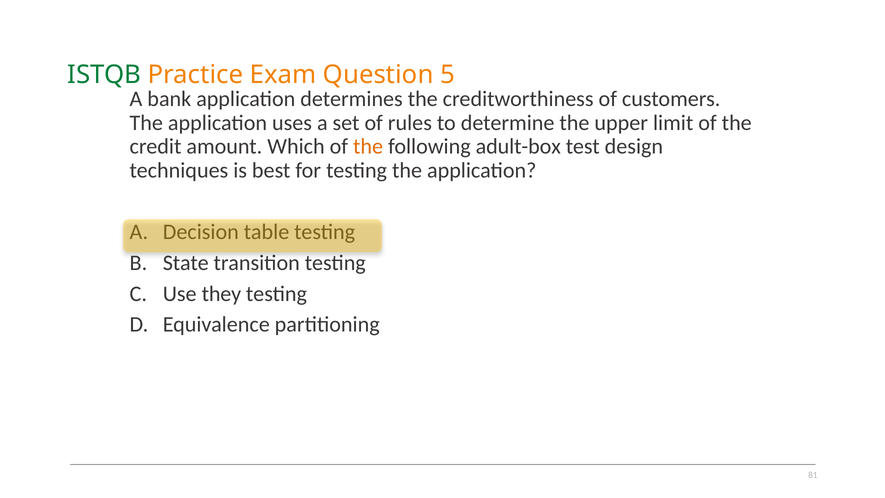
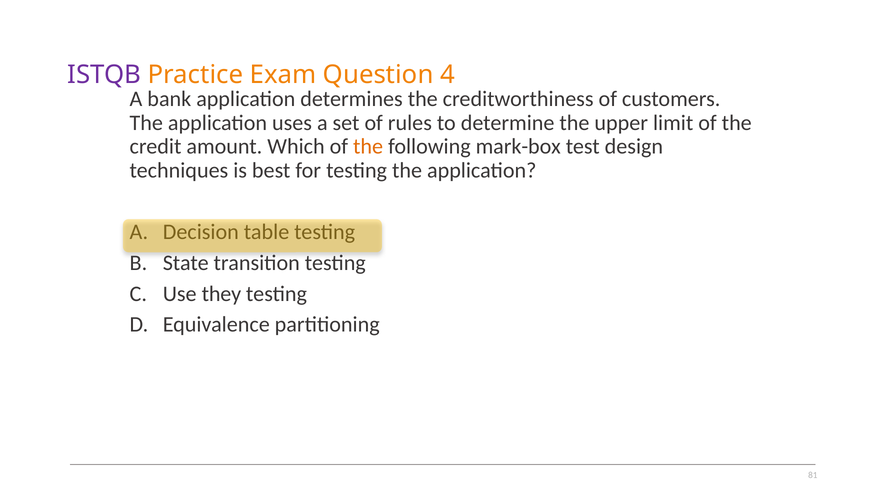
ISTQB colour: green -> purple
5: 5 -> 4
adult-box: adult-box -> mark-box
